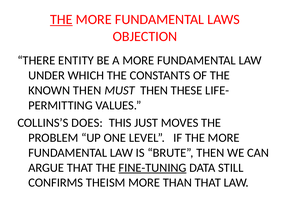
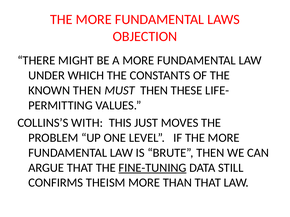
THE at (61, 20) underline: present -> none
ENTITY: ENTITY -> MIGHT
DOES: DOES -> WITH
